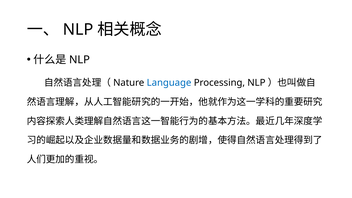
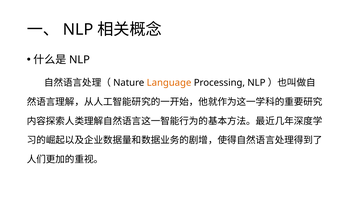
Language colour: blue -> orange
